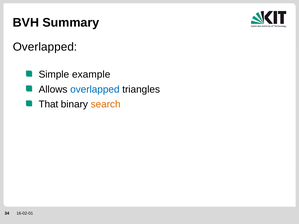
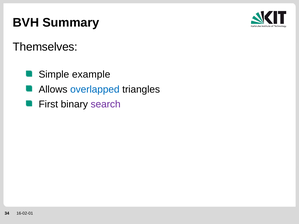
Overlapped at (45, 47): Overlapped -> Themselves
That: That -> First
search colour: orange -> purple
